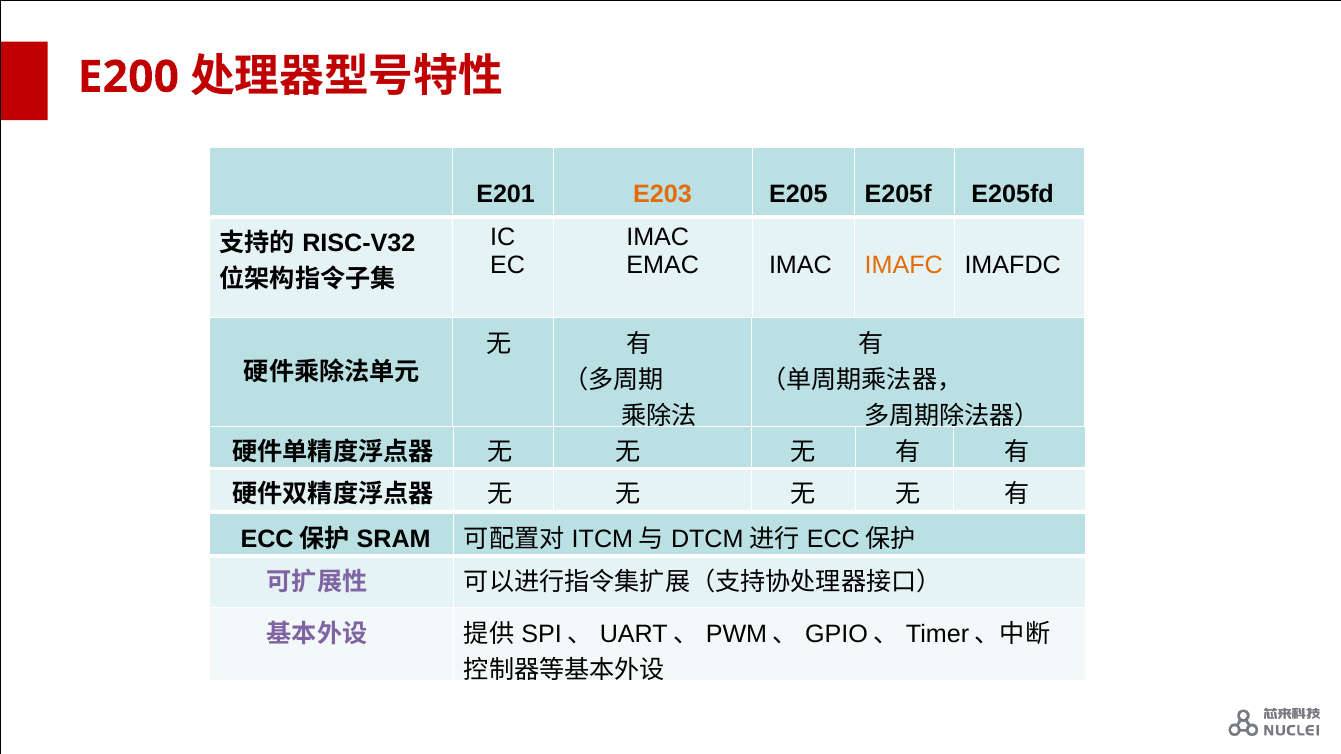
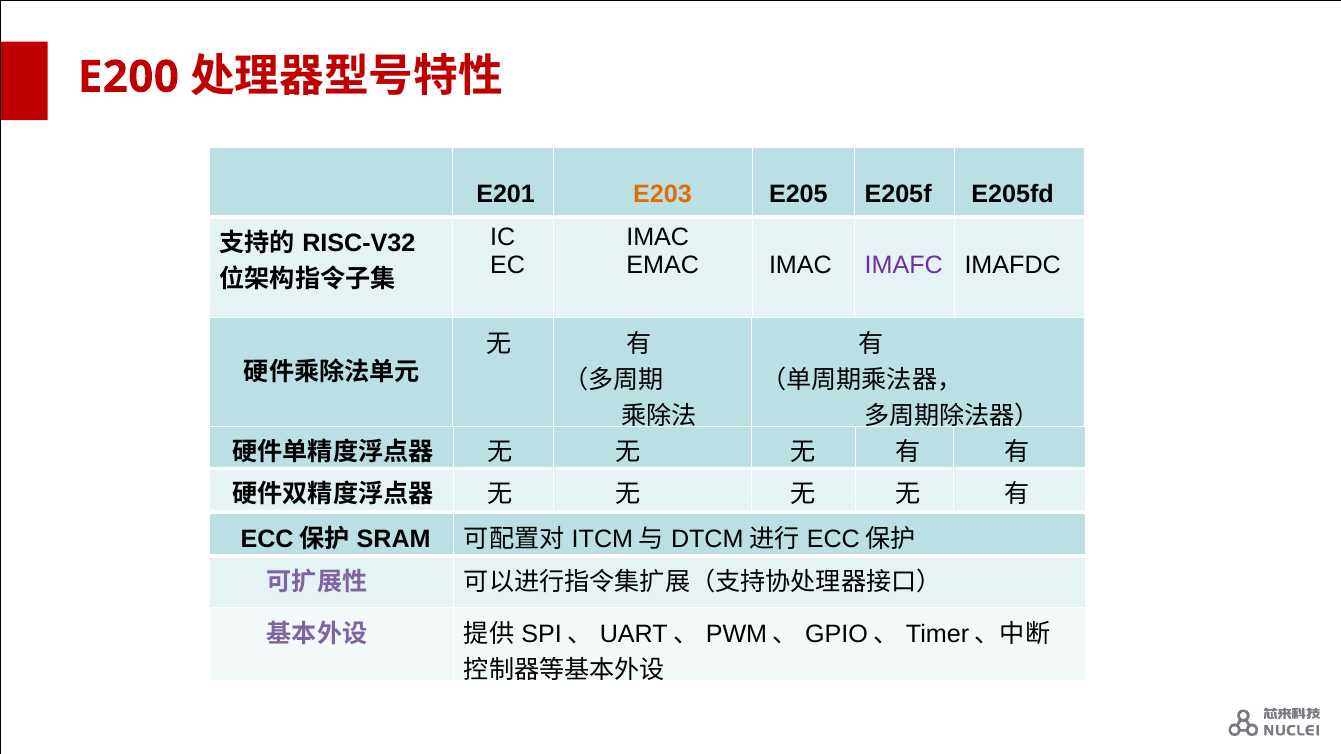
IMAFC colour: orange -> purple
